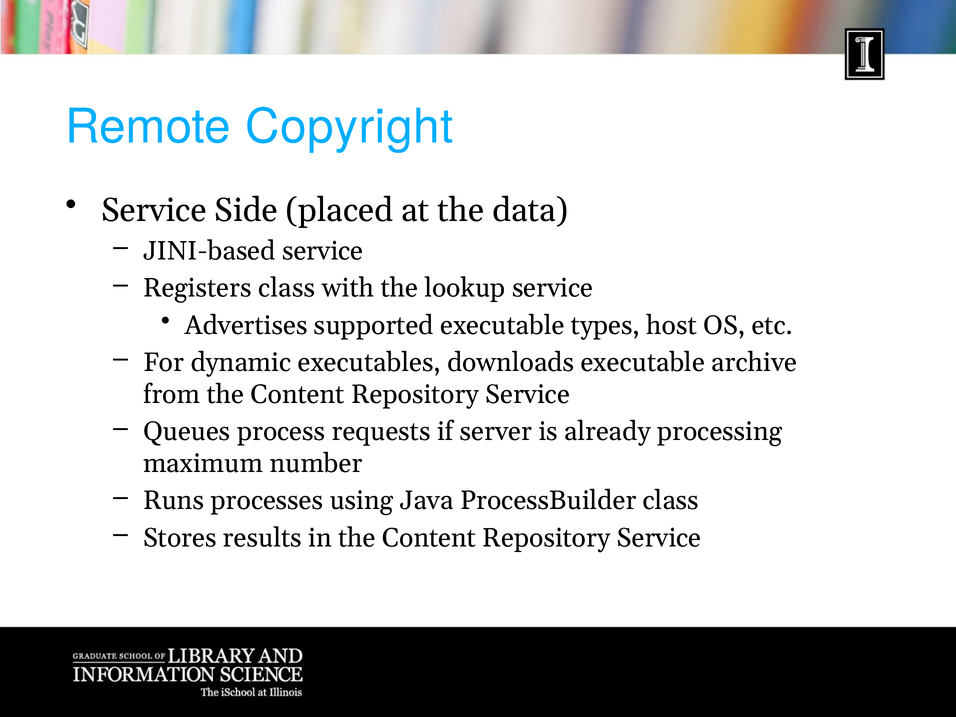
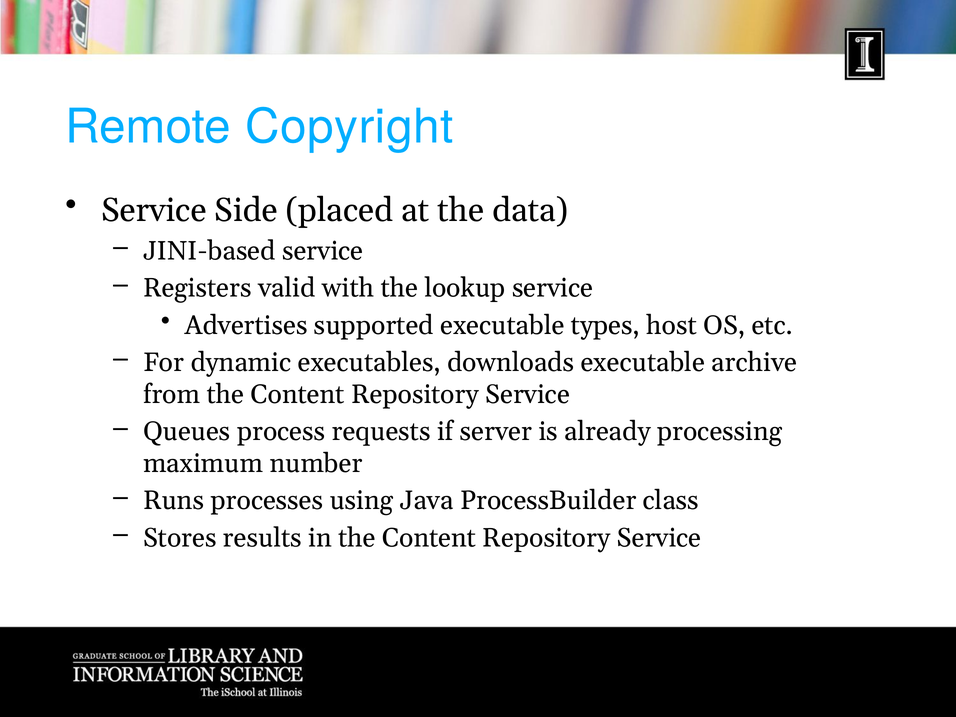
Registers class: class -> valid
